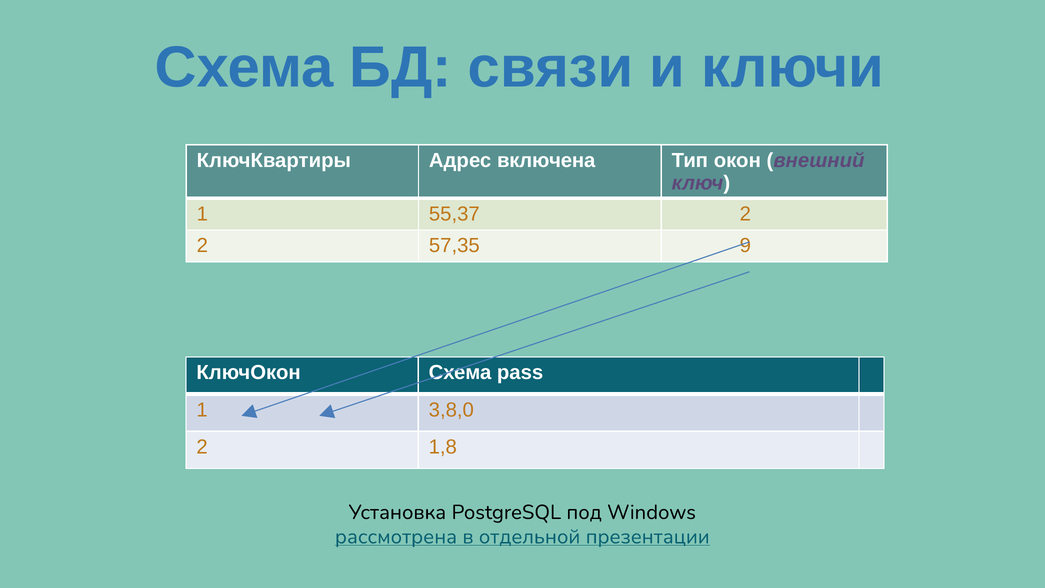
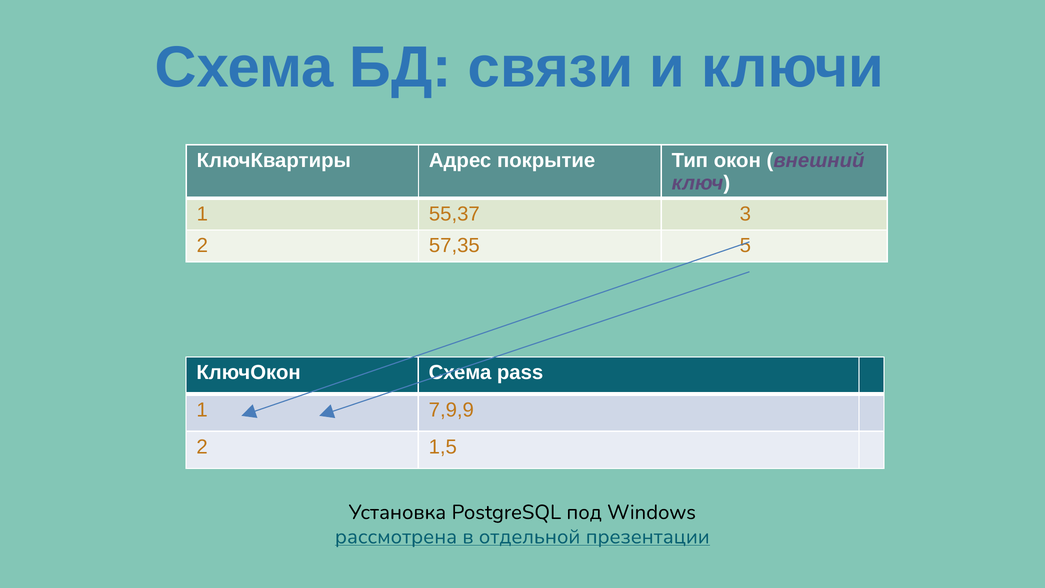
включена: включена -> покрытие
55,37 2: 2 -> 3
9: 9 -> 5
3,8,0: 3,8,0 -> 7,9,9
1,8: 1,8 -> 1,5
